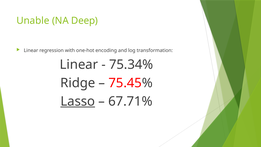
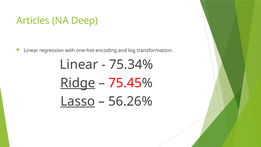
Unable: Unable -> Articles
Ridge underline: none -> present
67.71%: 67.71% -> 56.26%
